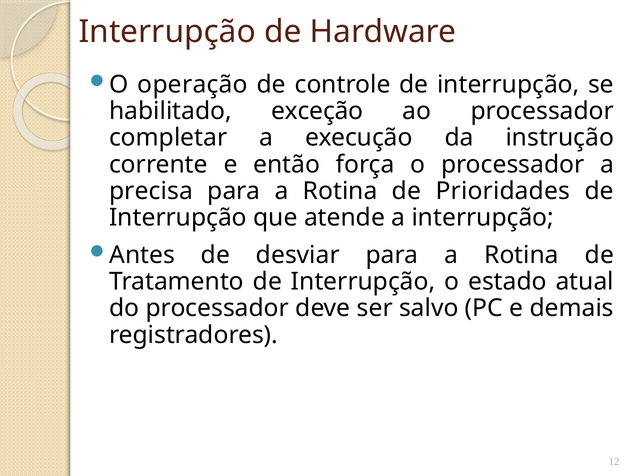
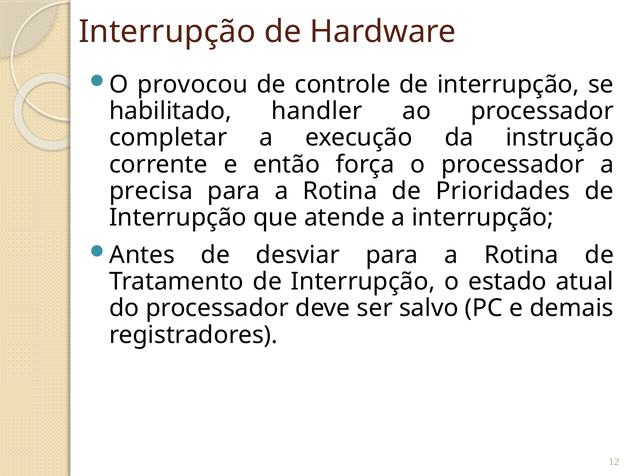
operação: operação -> provocou
exceção: exceção -> handler
